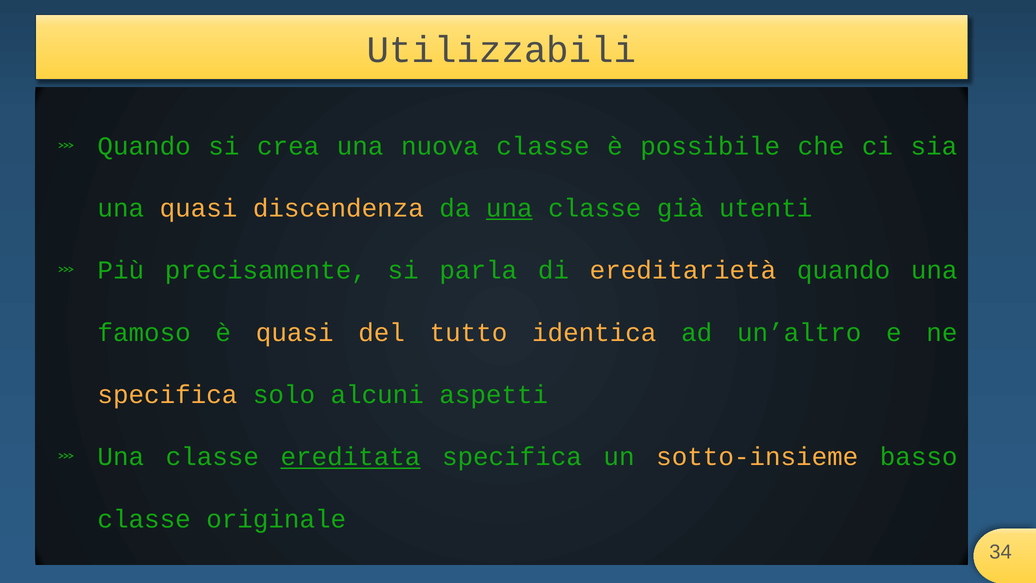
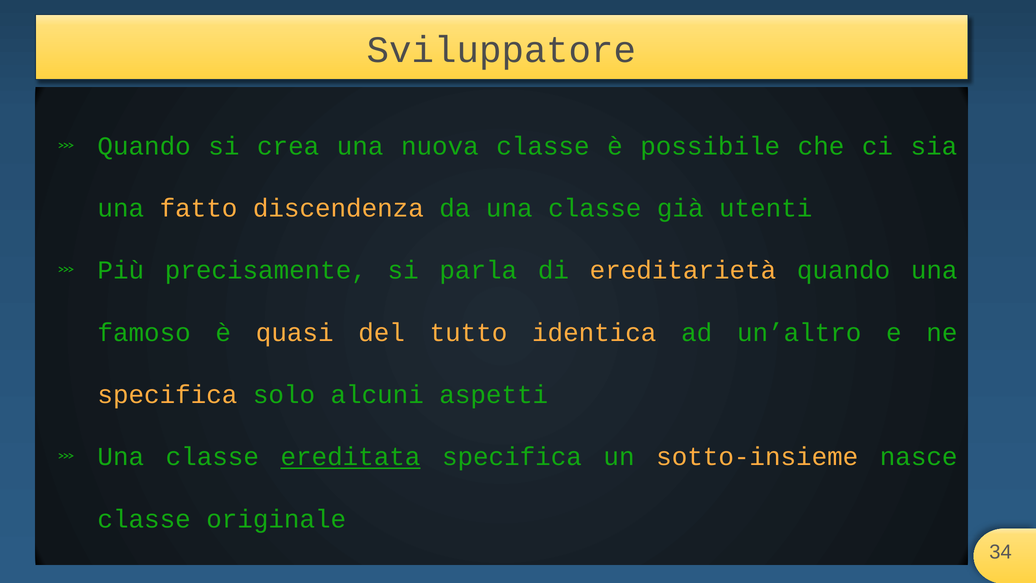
Utilizzabili: Utilizzabili -> Sviluppatore
una quasi: quasi -> fatto
una at (509, 208) underline: present -> none
basso: basso -> nasce
